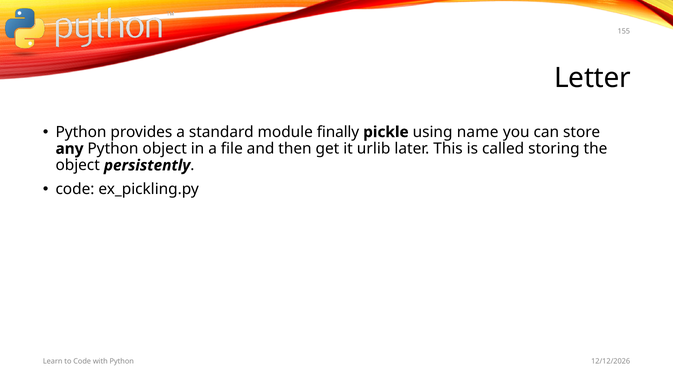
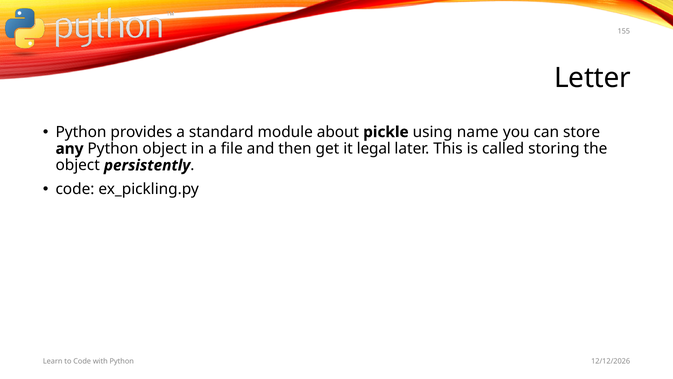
finally: finally -> about
urlib: urlib -> legal
